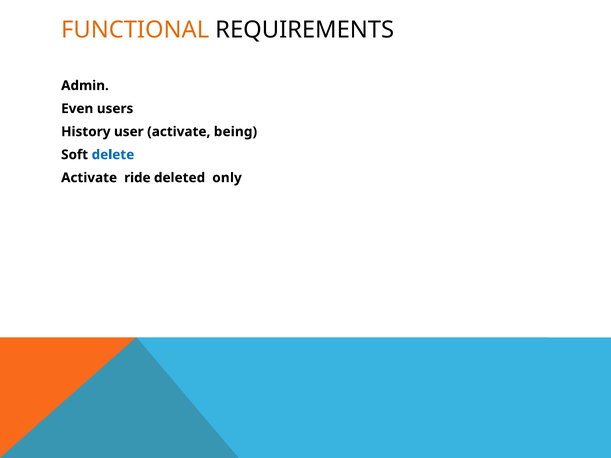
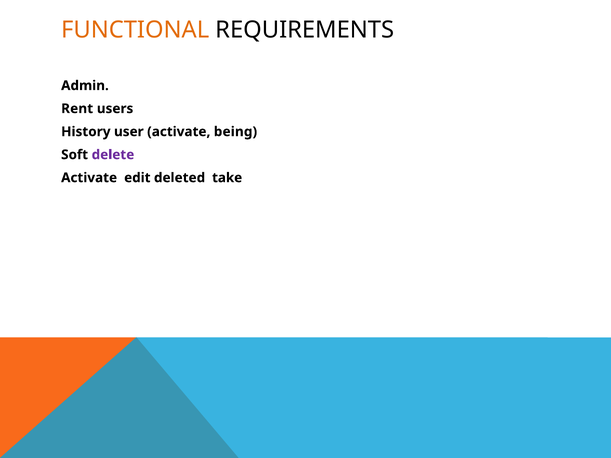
Even: Even -> Rent
delete colour: blue -> purple
ride: ride -> edit
only: only -> take
